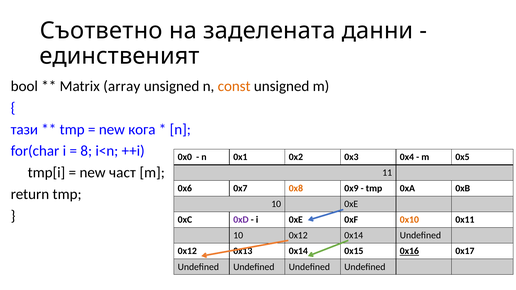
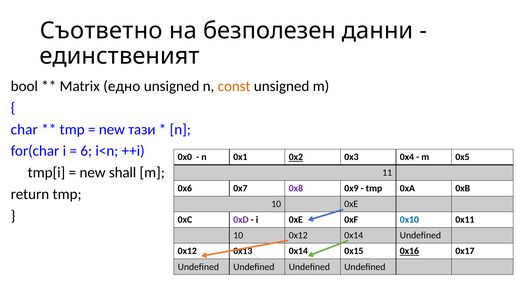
заделената: заделената -> безполезен
array: array -> едно
тази: тази -> char
кога: кога -> тази
8: 8 -> 6
0x2 underline: none -> present
част: част -> shall
0x8 colour: orange -> purple
0x10 colour: orange -> blue
